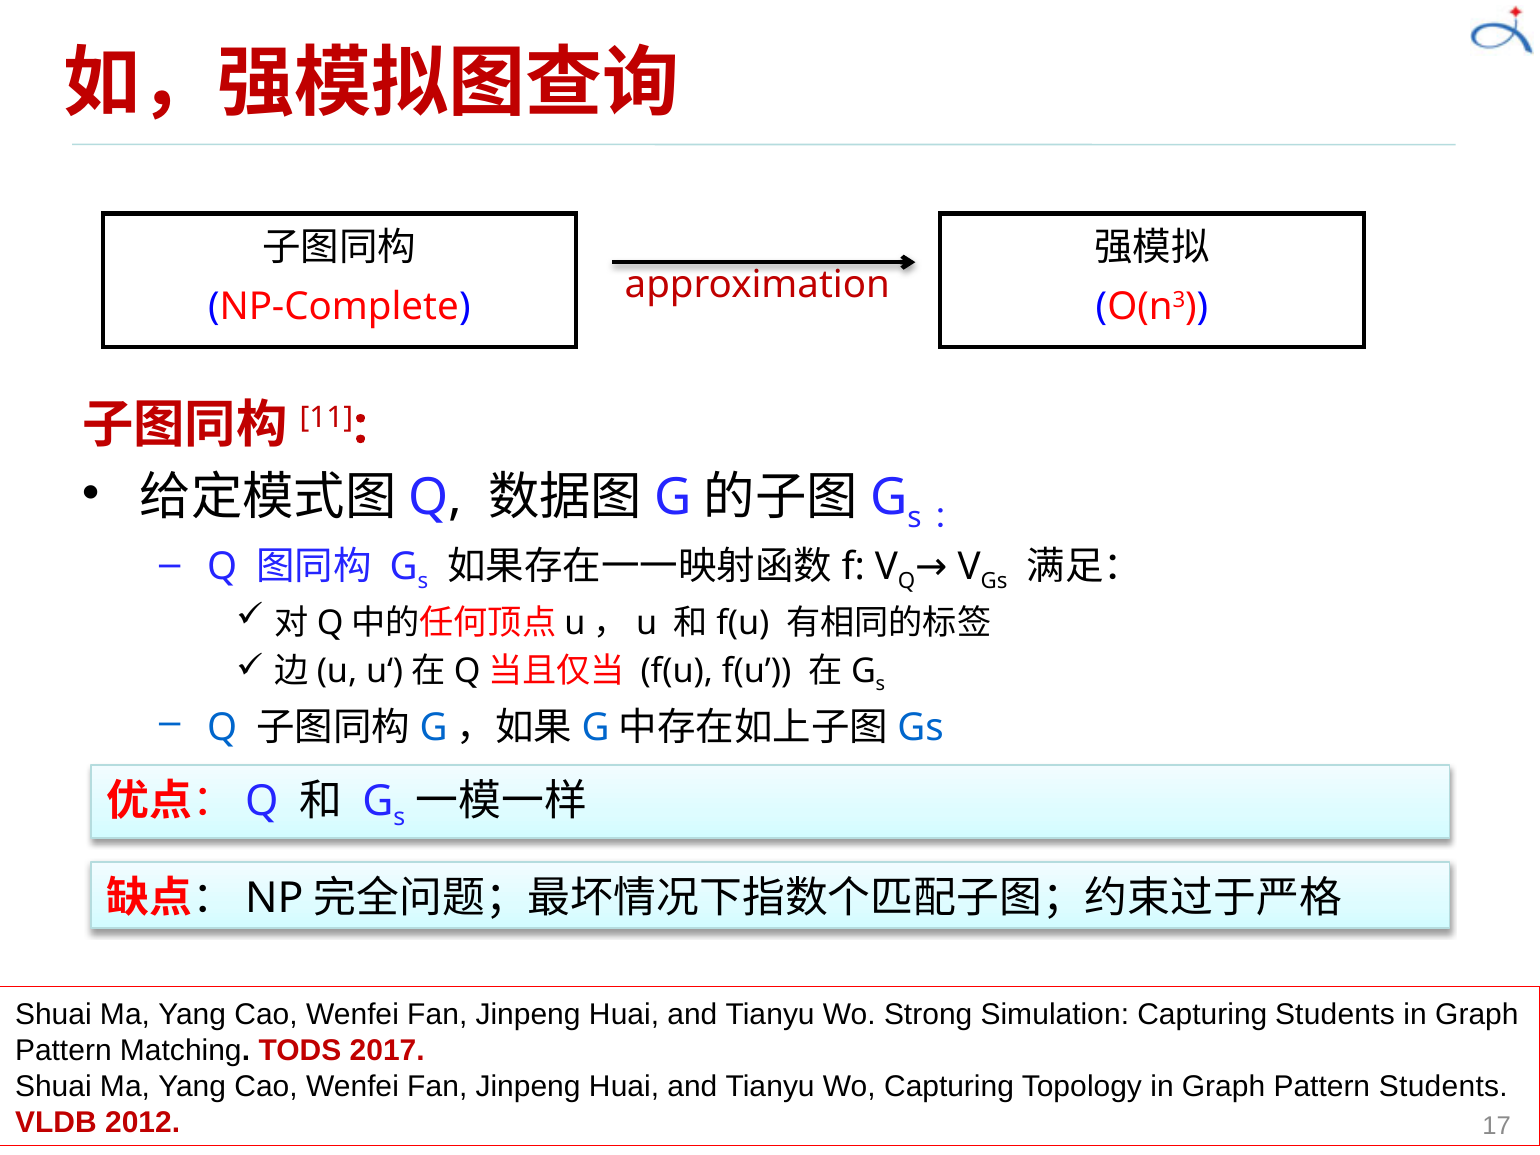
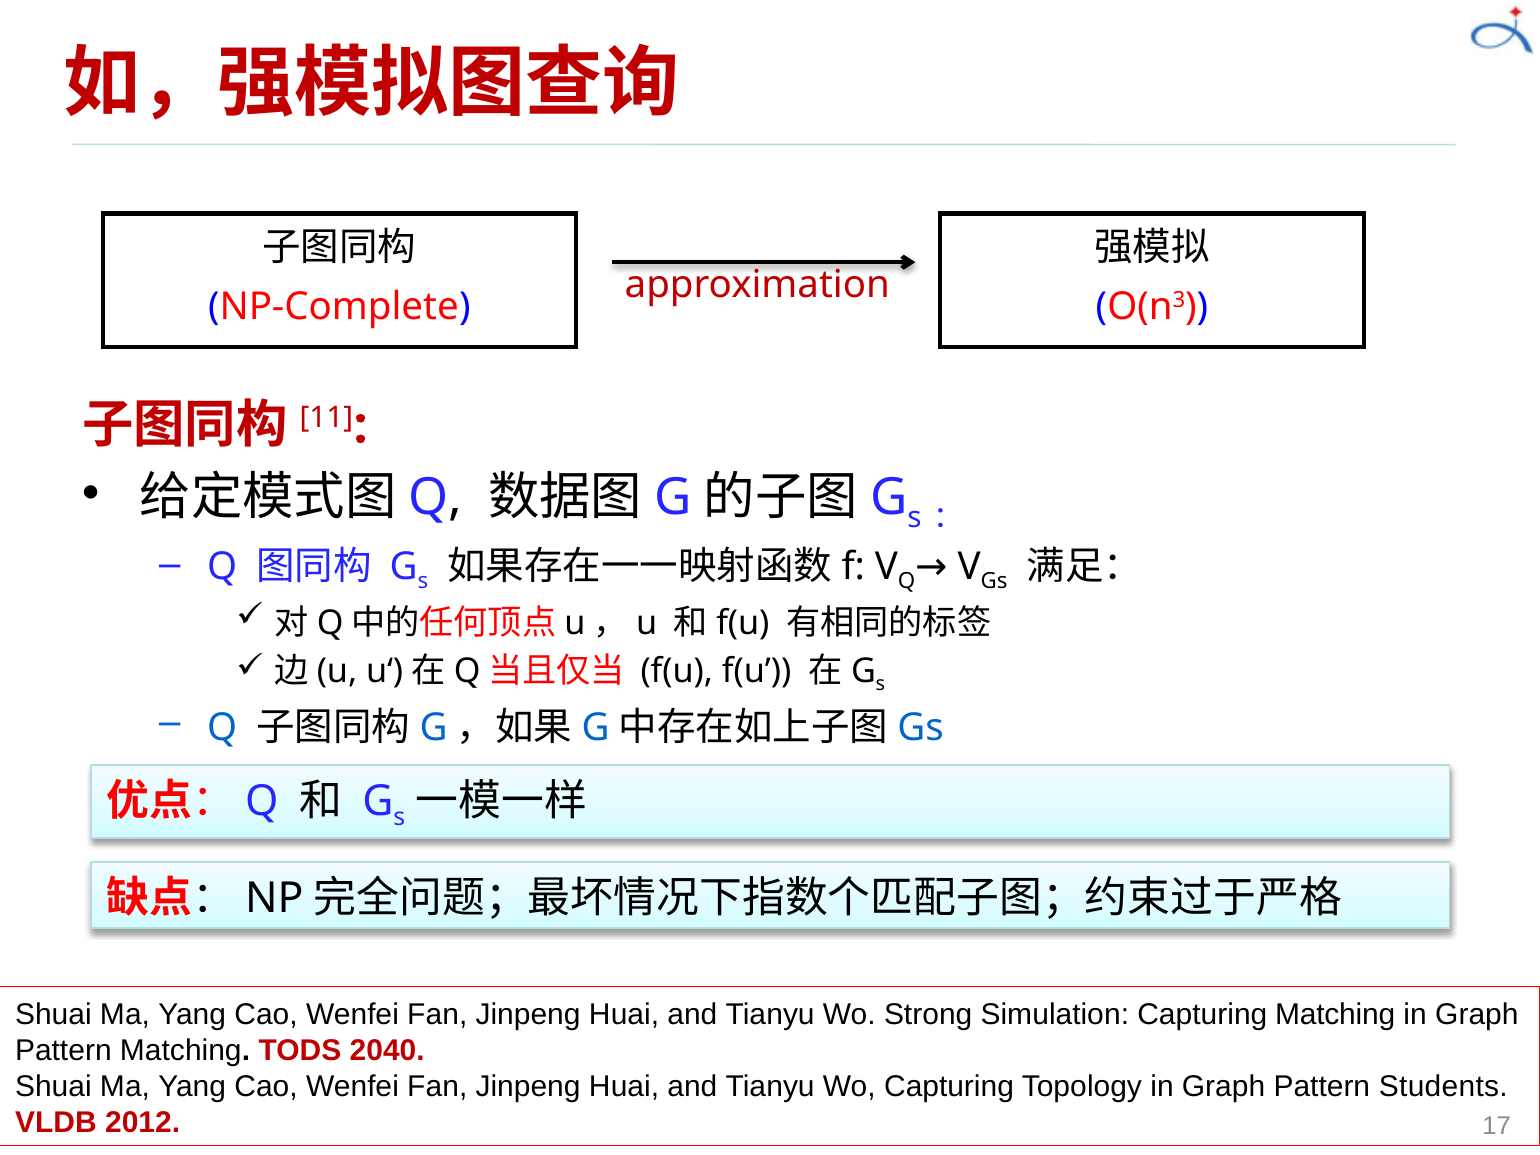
Capturing Students: Students -> Matching
2017: 2017 -> 2040
